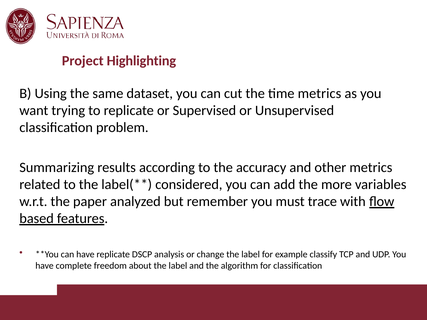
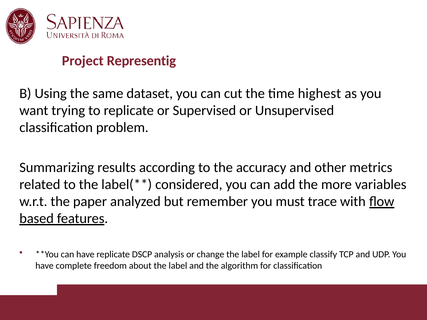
Highlighting: Highlighting -> Representig
time metrics: metrics -> highest
